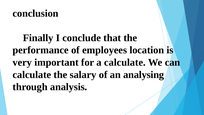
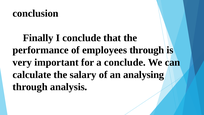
employees location: location -> through
a calculate: calculate -> conclude
